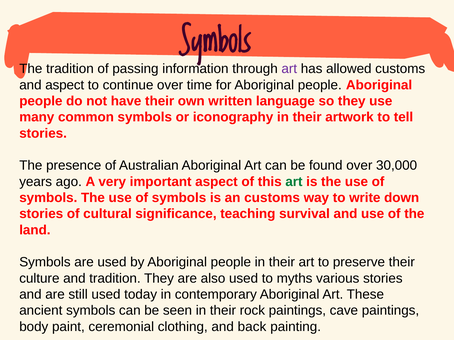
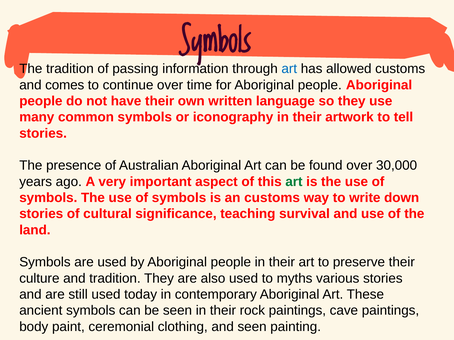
art at (289, 69) colour: purple -> blue
and aspect: aspect -> comes
and back: back -> seen
